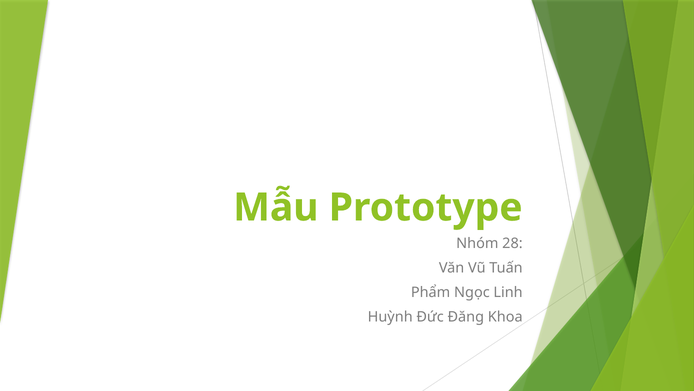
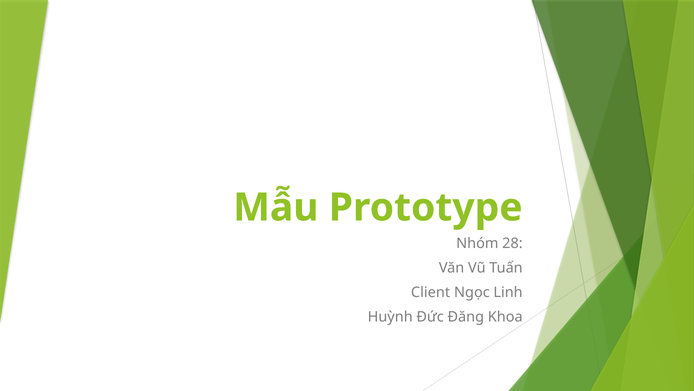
Phẩm: Phẩm -> Client
